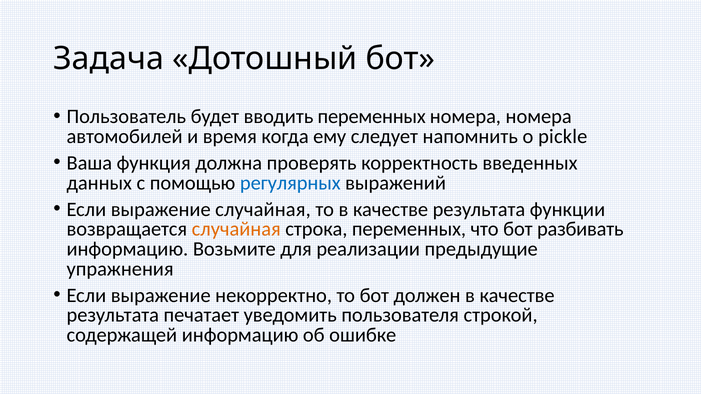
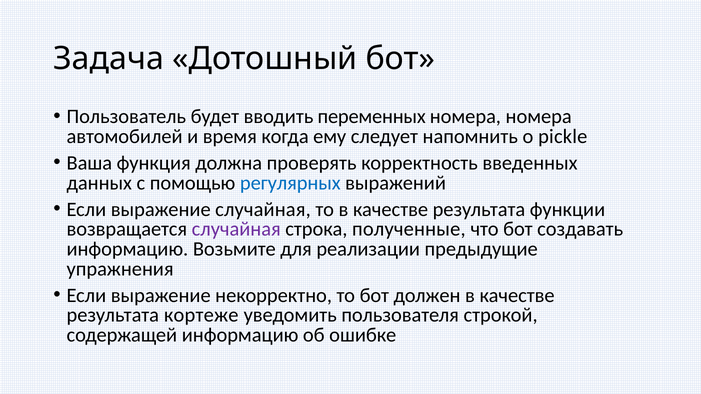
случайная at (236, 229) colour: orange -> purple
строка переменных: переменных -> полученные
разбивать: разбивать -> создавать
печатает: печатает -> кортеже
